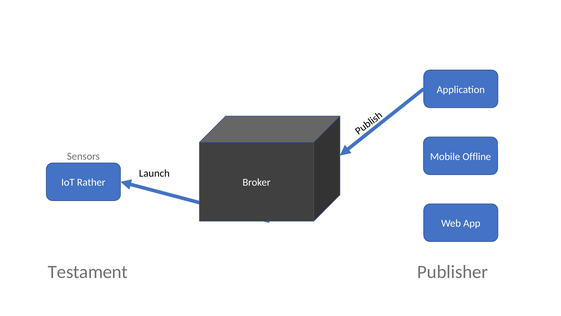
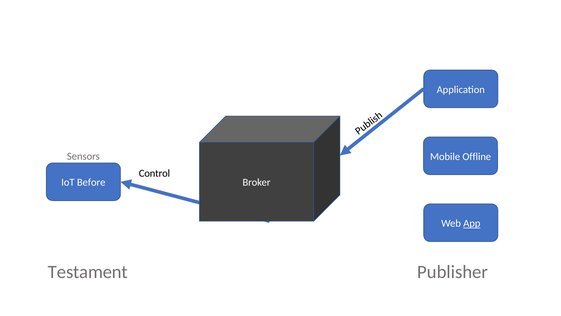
Launch: Launch -> Control
Rather: Rather -> Before
App underline: none -> present
